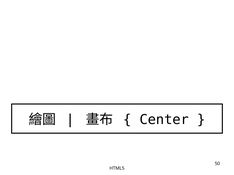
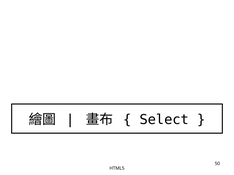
Center: Center -> Select
